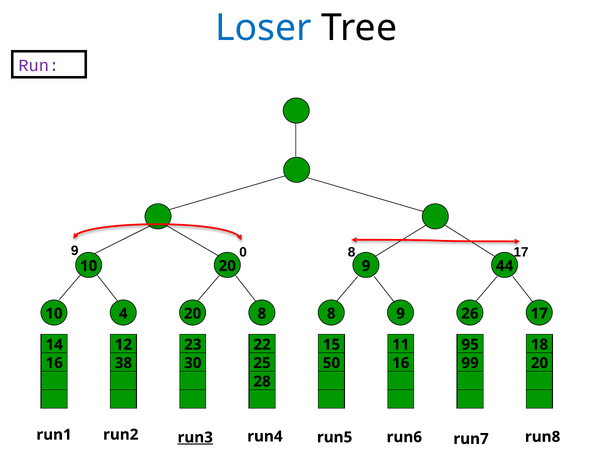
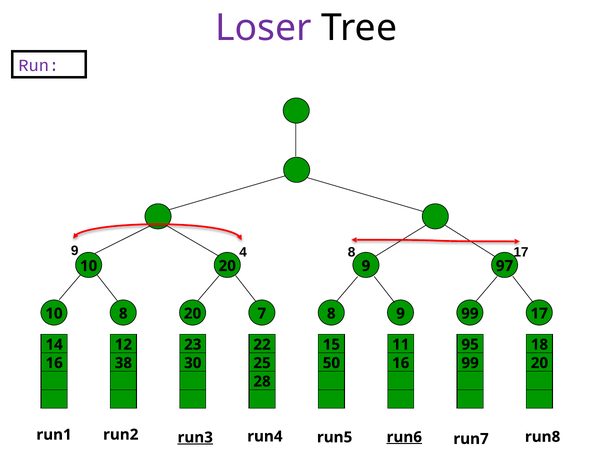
Loser colour: blue -> purple
0: 0 -> 4
44: 44 -> 97
10 4: 4 -> 8
20 8: 8 -> 7
9 26: 26 -> 99
run6 underline: none -> present
